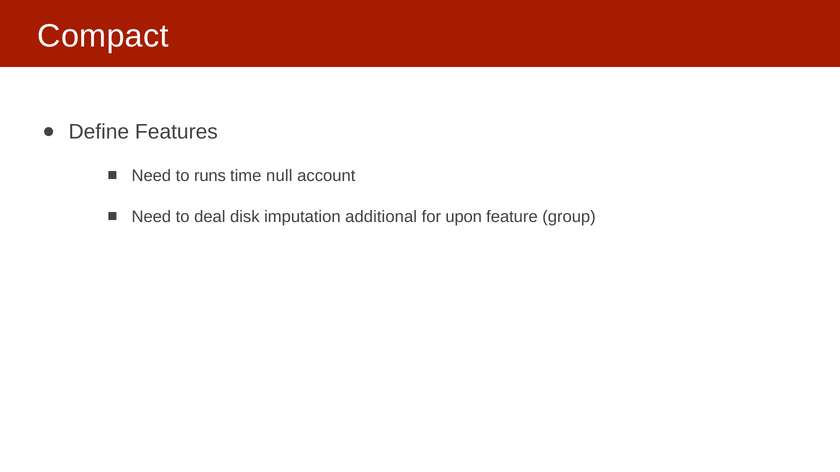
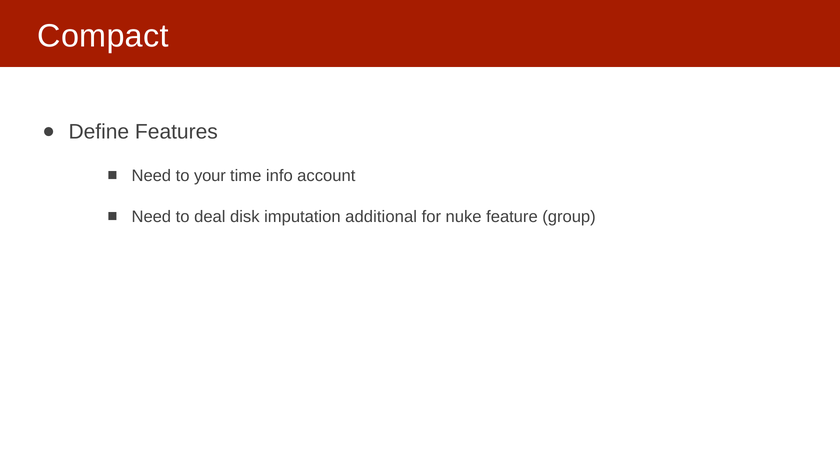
runs: runs -> your
null: null -> info
upon: upon -> nuke
